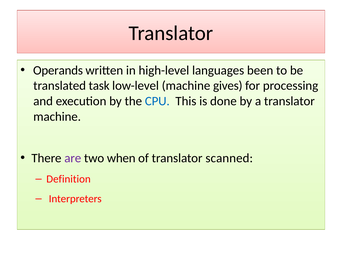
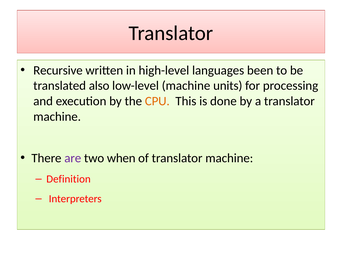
Operands: Operands -> Recursive
task: task -> also
gives: gives -> units
CPU colour: blue -> orange
of translator scanned: scanned -> machine
